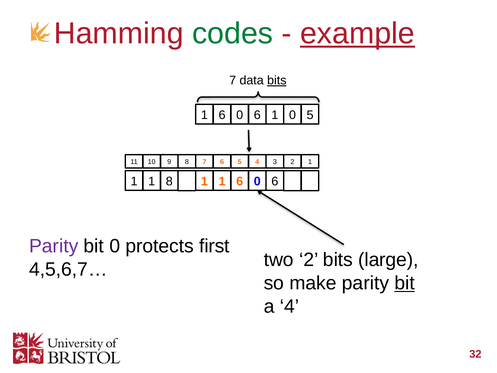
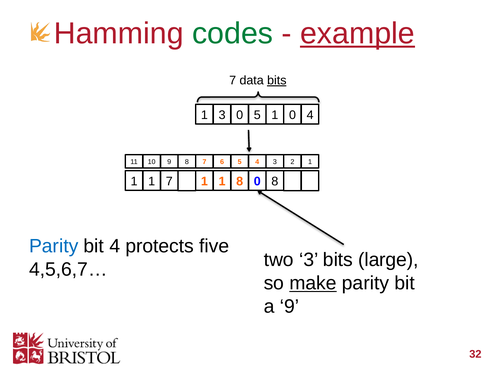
6 at (222, 115): 6 -> 3
6 at (257, 115): 6 -> 5
0 5: 5 -> 4
1 8: 8 -> 7
1 1 6: 6 -> 8
6 at (275, 181): 6 -> 8
Parity at (54, 246) colour: purple -> blue
bit 0: 0 -> 4
first: first -> five
two 2: 2 -> 3
make underline: none -> present
bit at (405, 283) underline: present -> none
a 4: 4 -> 9
